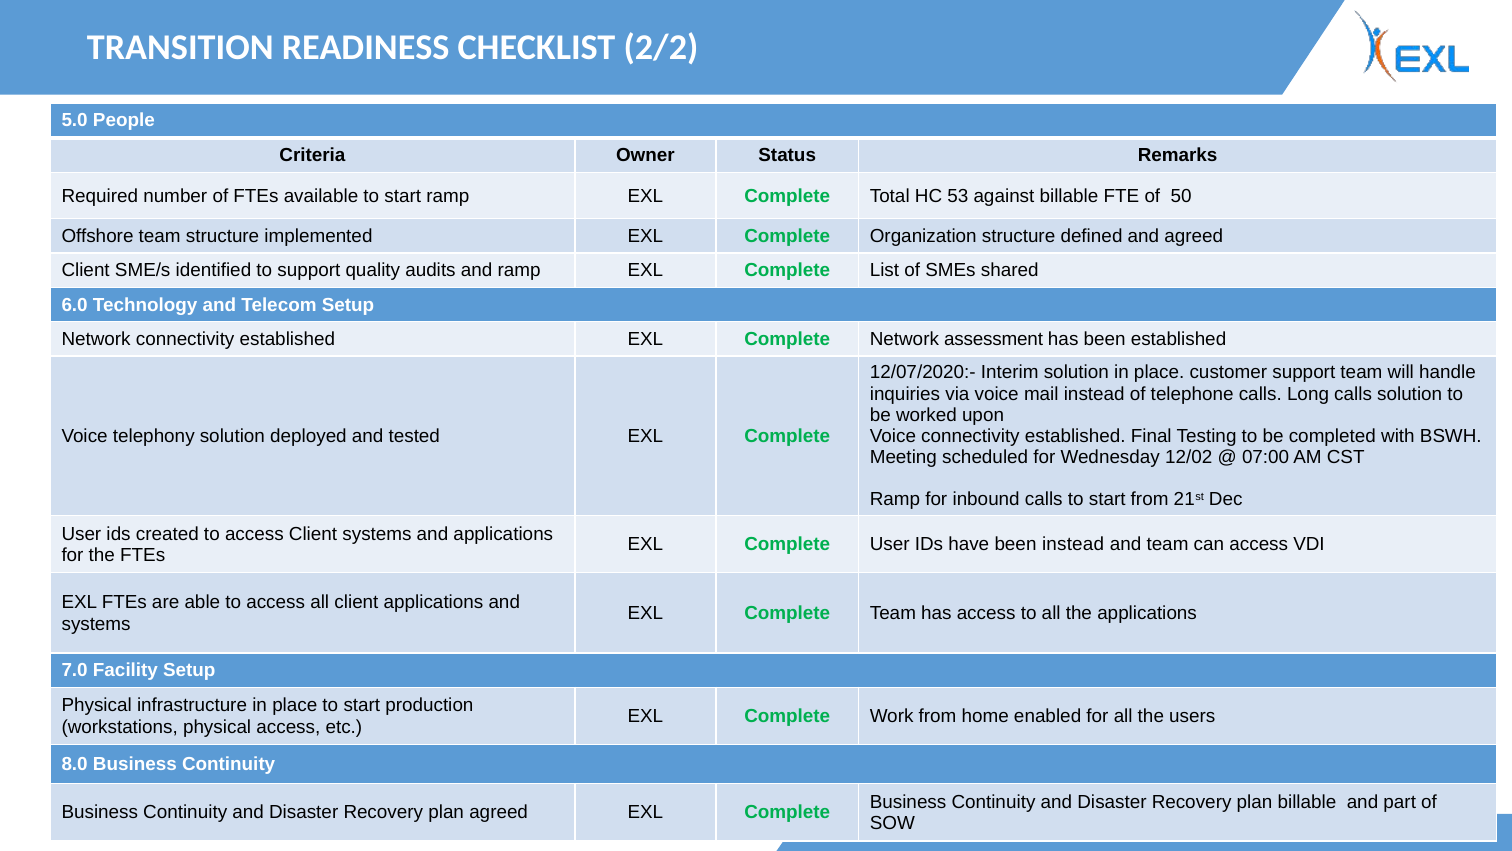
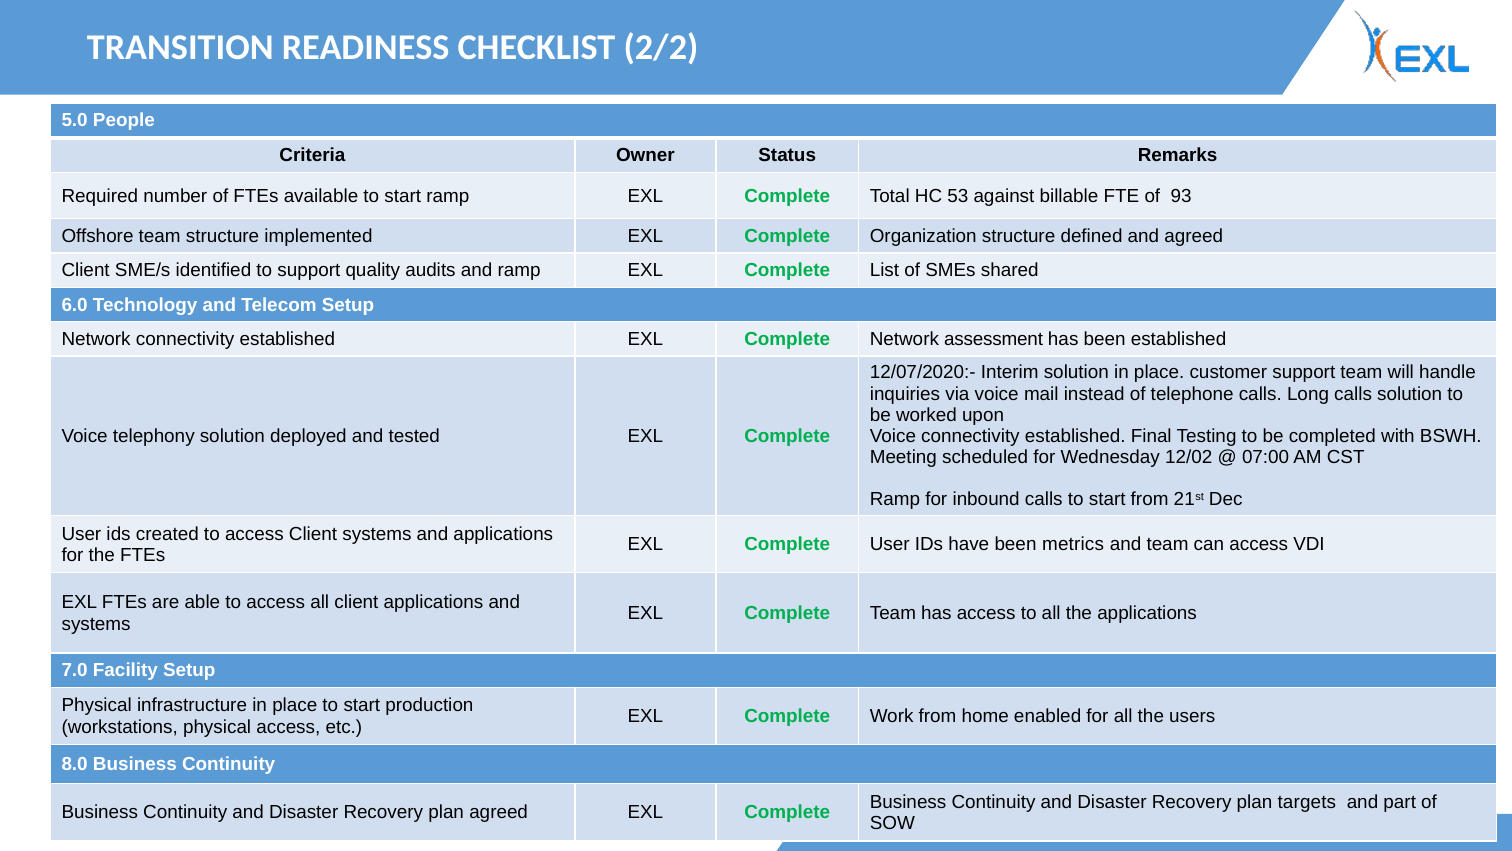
50: 50 -> 93
been instead: instead -> metrics
plan billable: billable -> targets
